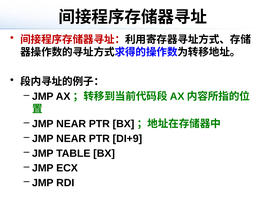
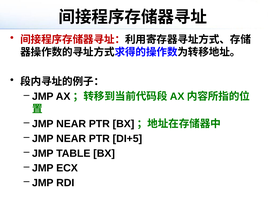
DI+9: DI+9 -> DI+5
